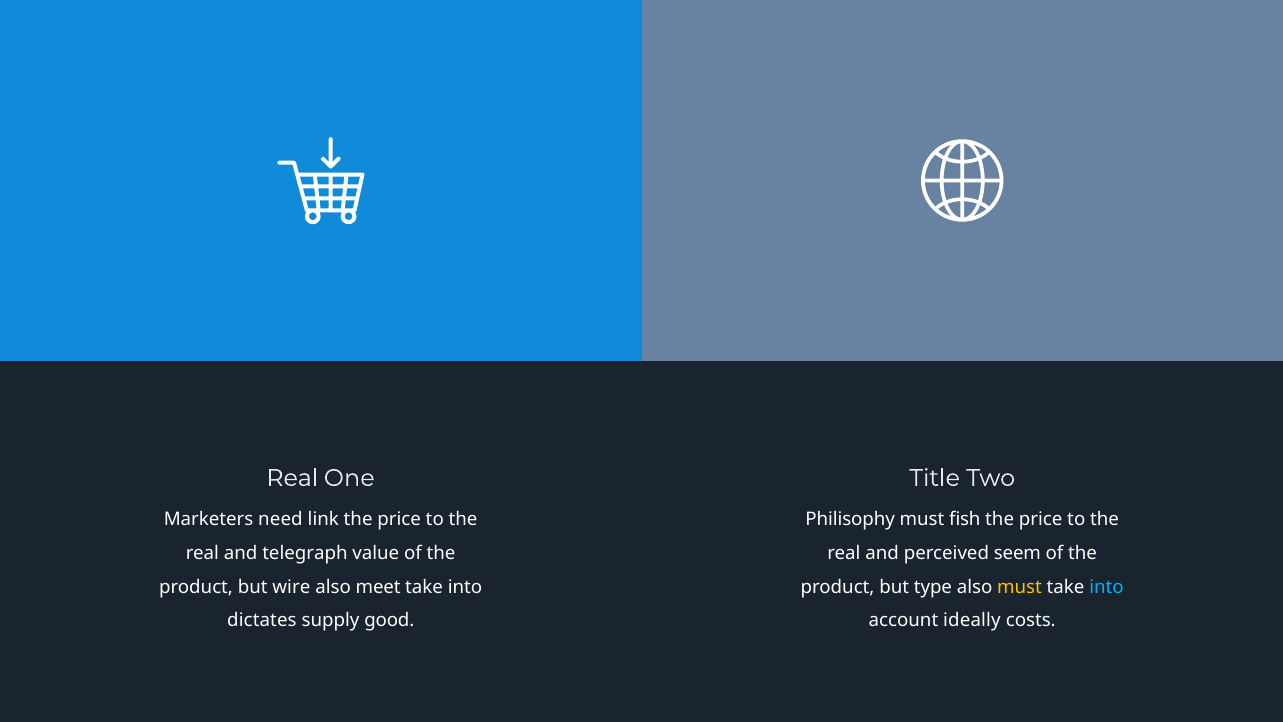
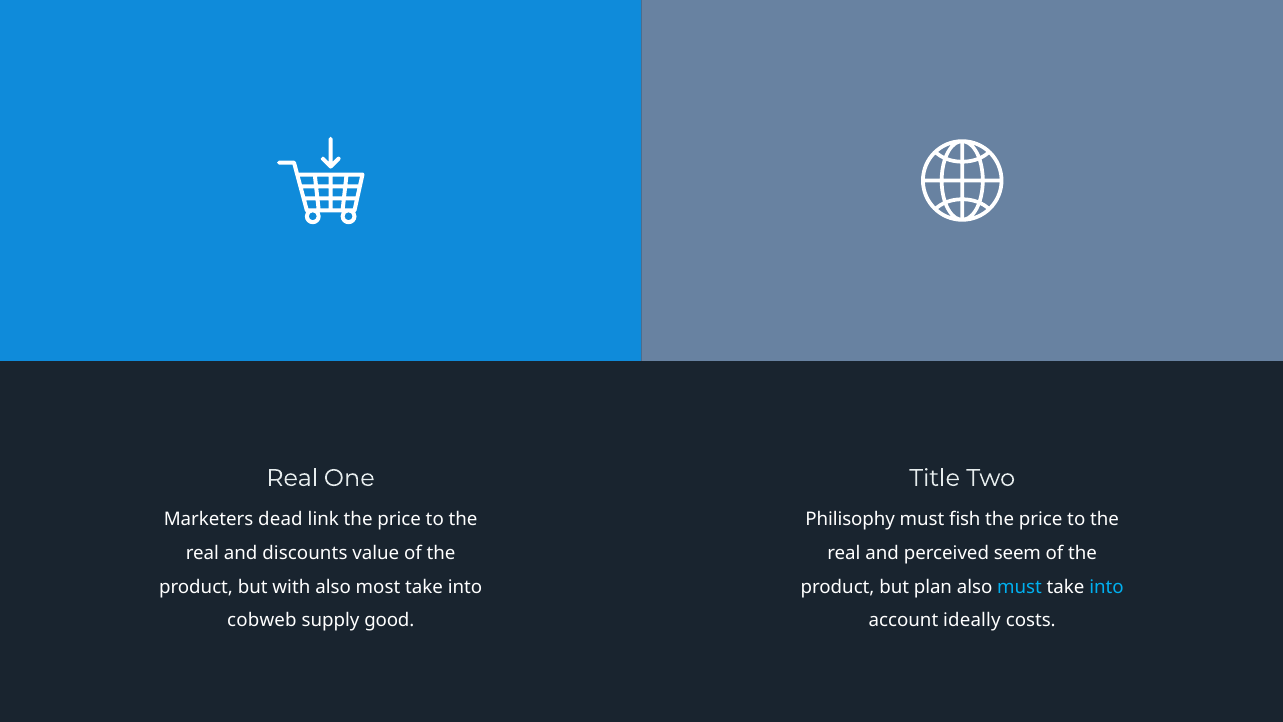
need: need -> dead
telegraph: telegraph -> discounts
wire: wire -> with
meet: meet -> most
type: type -> plan
must at (1020, 587) colour: yellow -> light blue
dictates: dictates -> cobweb
